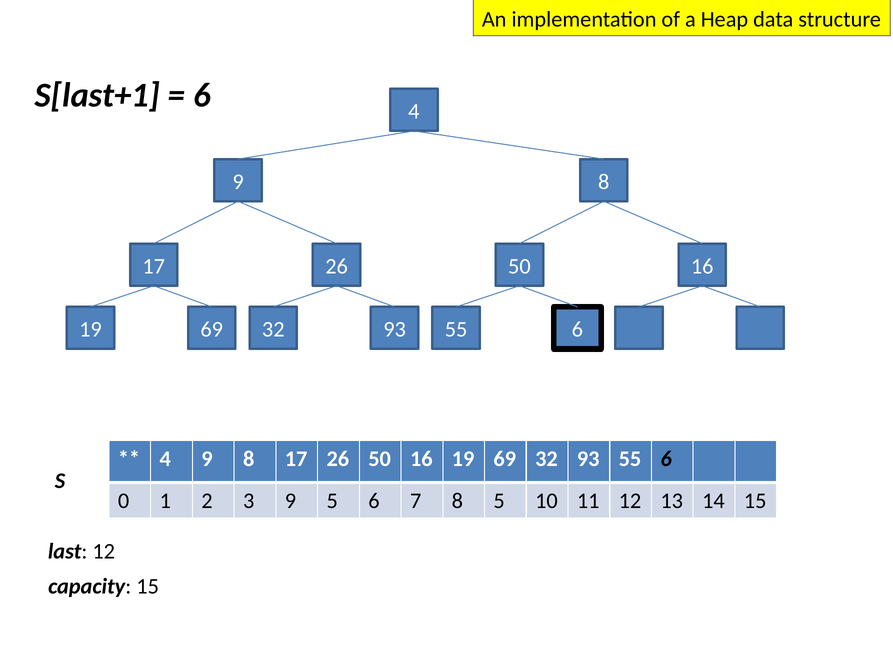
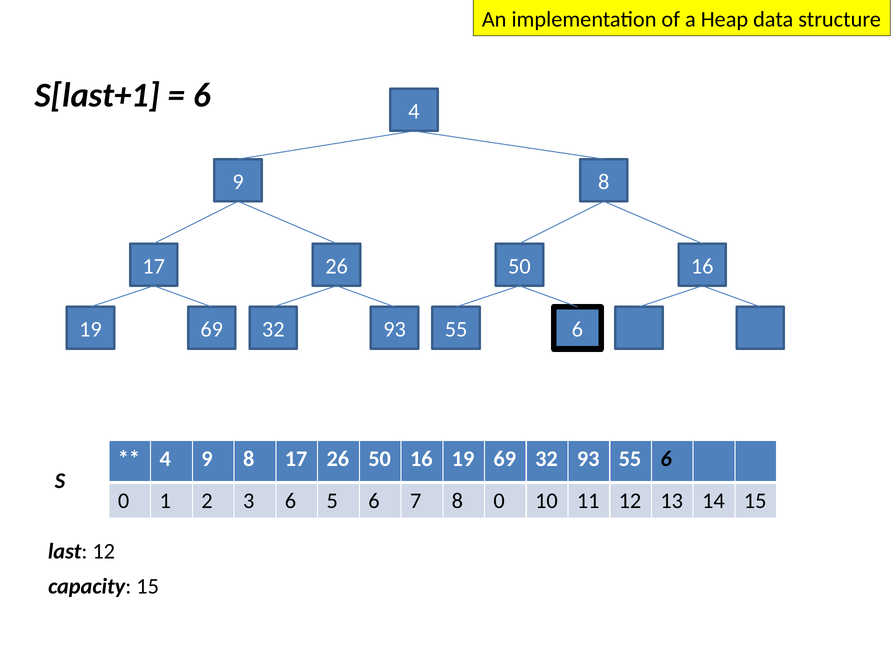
3 9: 9 -> 6
8 5: 5 -> 0
